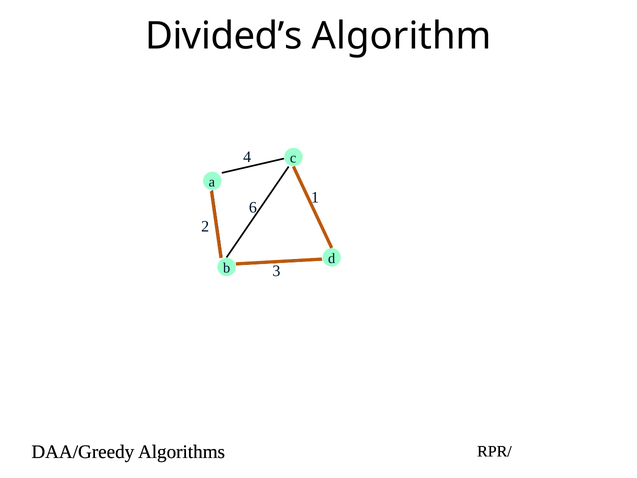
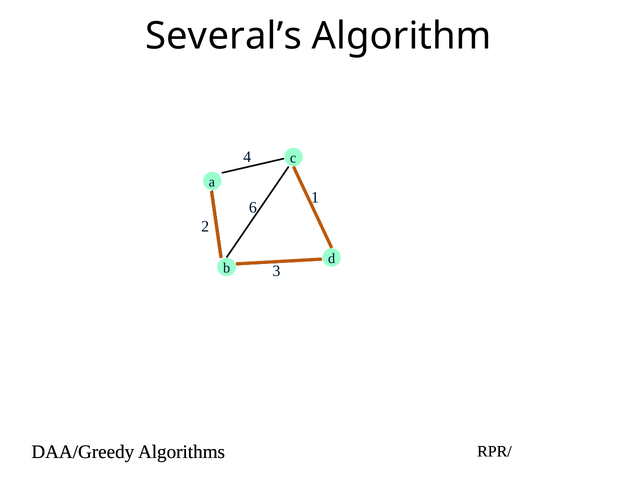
Divided’s: Divided’s -> Several’s
